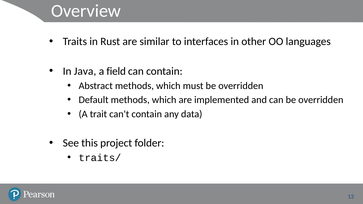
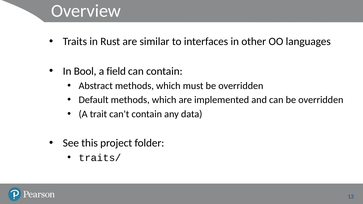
Java: Java -> Bool
